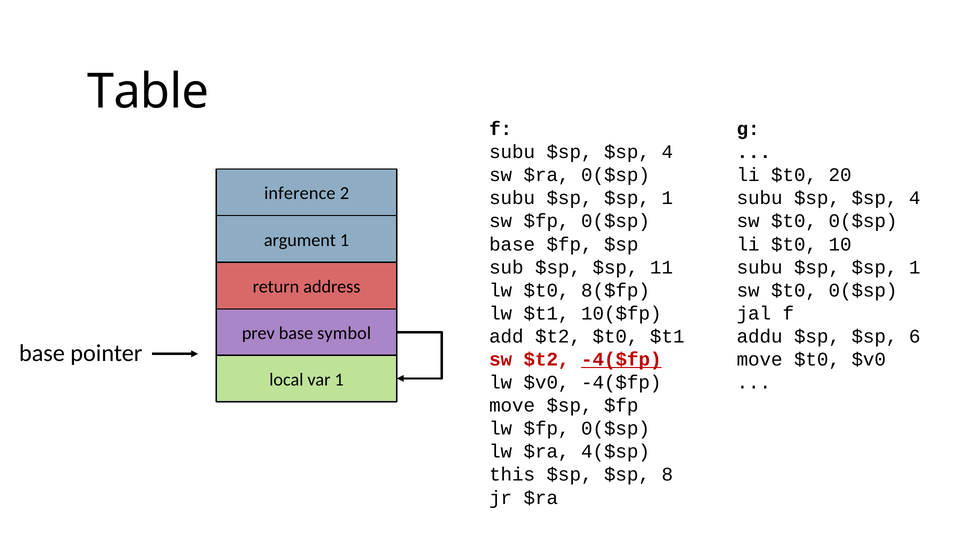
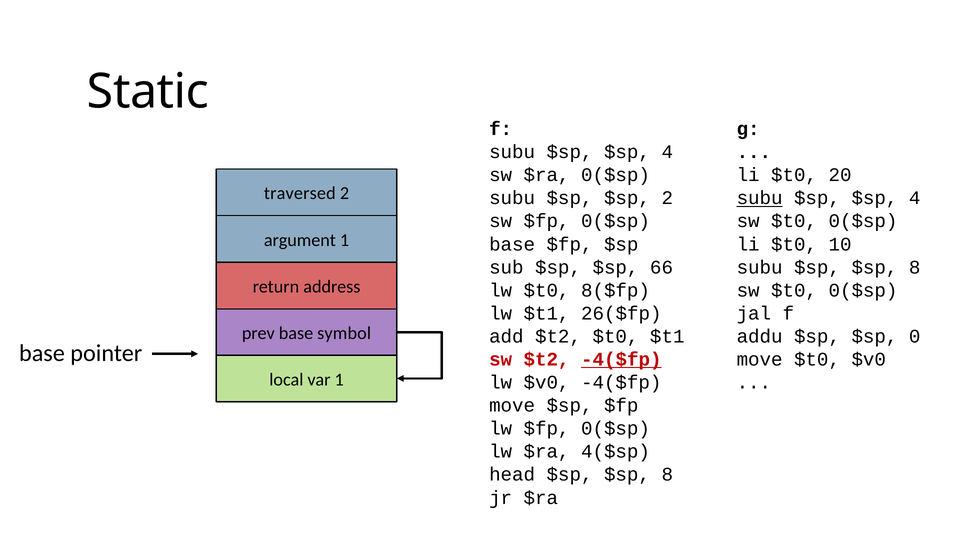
Table: Table -> Static
inference: inference -> traversed
1 at (667, 198): 1 -> 2
subu at (760, 198) underline: none -> present
11: 11 -> 66
1 at (915, 267): 1 -> 8
10($fp: 10($fp -> 26($fp
6: 6 -> 0
this: this -> head
